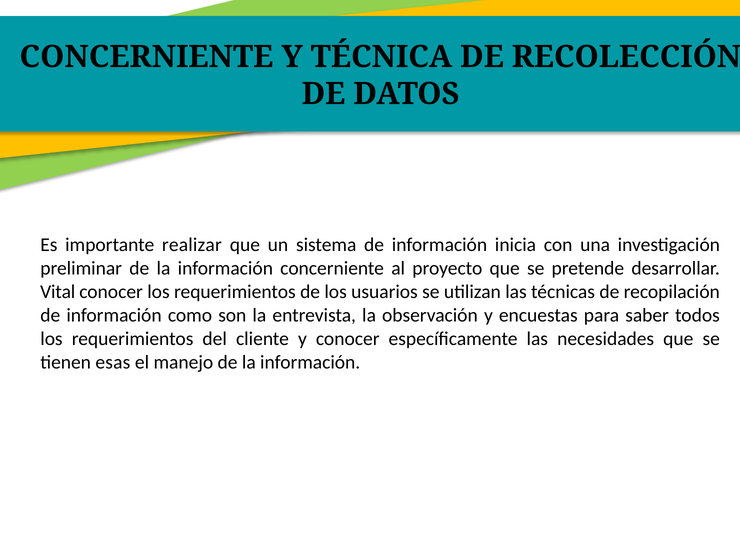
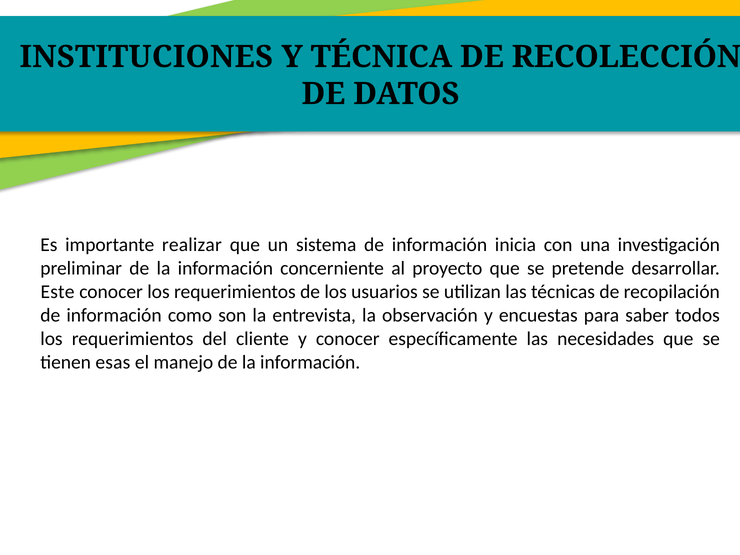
CONCERNIENTE at (146, 57): CONCERNIENTE -> INSTITUCIONES
Vital: Vital -> Este
